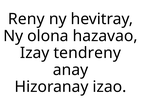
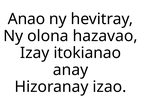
Reny: Reny -> Anao
tendreny: tendreny -> itokianao
